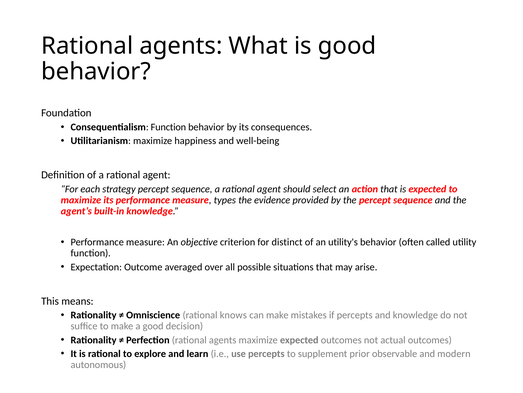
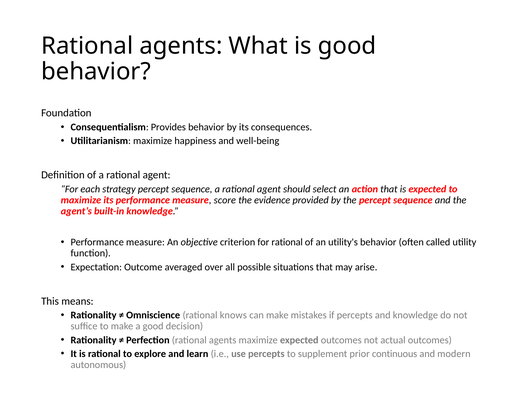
Consequentialism Function: Function -> Provides
types: types -> score
for distinct: distinct -> rational
observable: observable -> continuous
